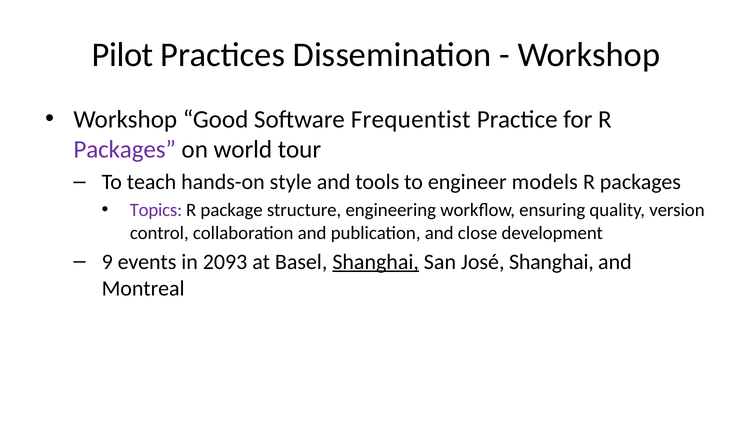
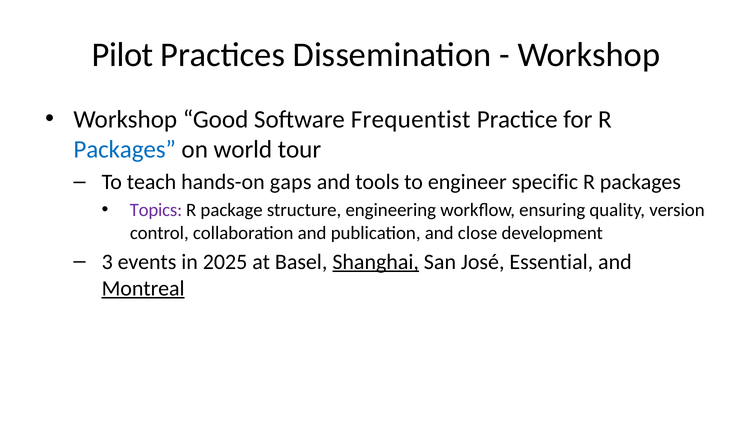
Packages at (125, 150) colour: purple -> blue
style: style -> gaps
models: models -> specific
9: 9 -> 3
2093: 2093 -> 2025
José Shanghai: Shanghai -> Essential
Montreal underline: none -> present
